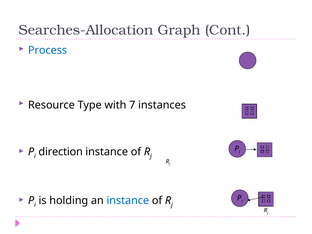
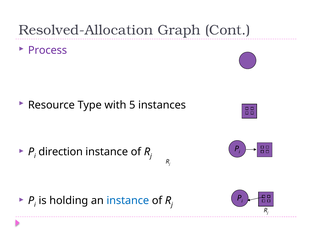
Searches-Allocation: Searches-Allocation -> Resolved-Allocation
Process colour: blue -> purple
7: 7 -> 5
